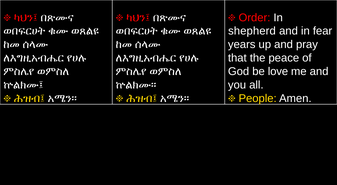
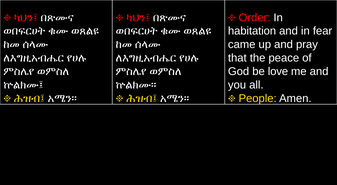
shepherd: shepherd -> habitation
years: years -> came
